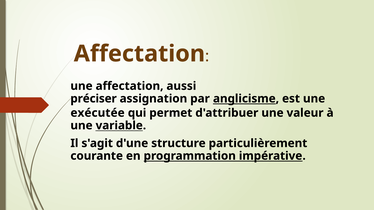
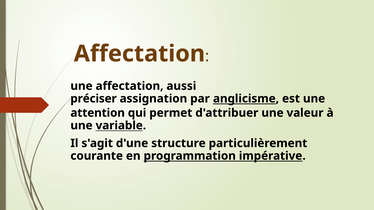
exécutée: exécutée -> attention
